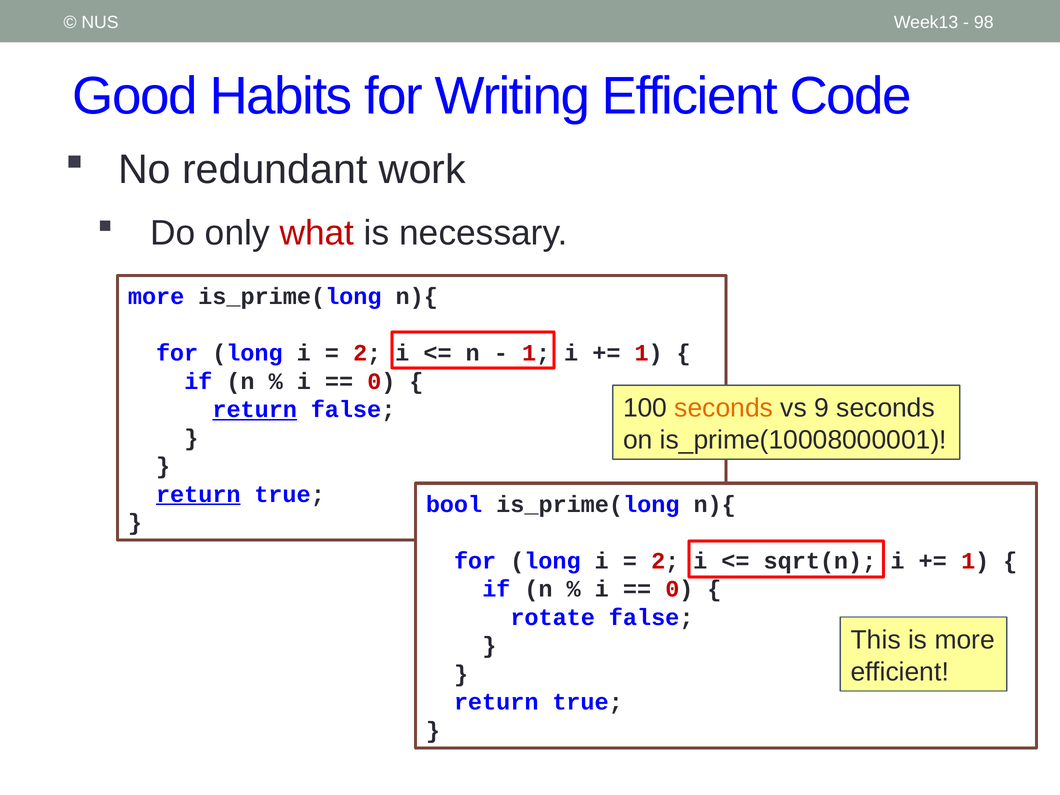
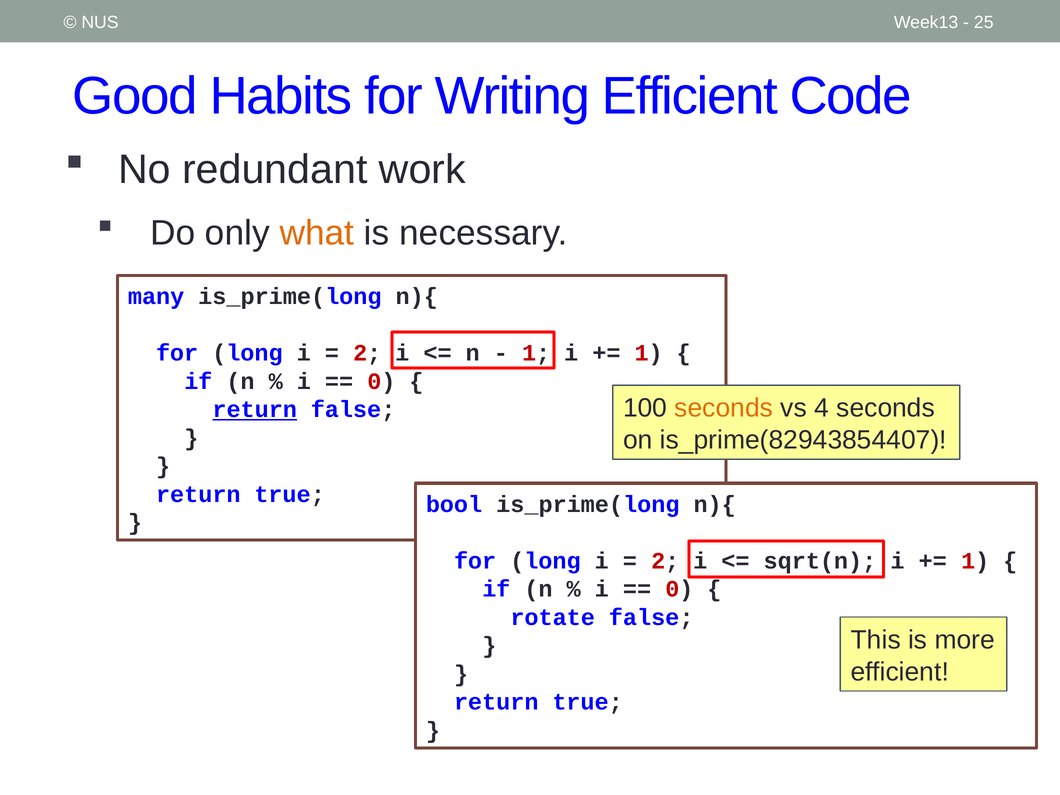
98: 98 -> 25
what colour: red -> orange
more at (156, 297): more -> many
9: 9 -> 4
is_prime(10008000001: is_prime(10008000001 -> is_prime(82943854407
return at (198, 494) underline: present -> none
